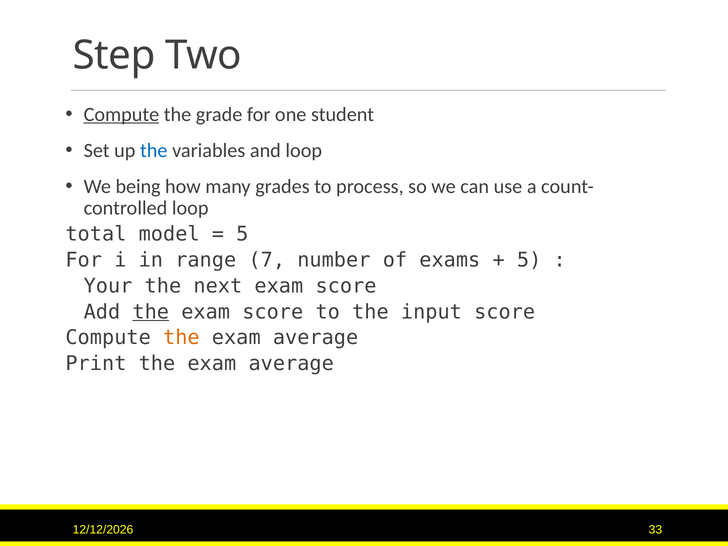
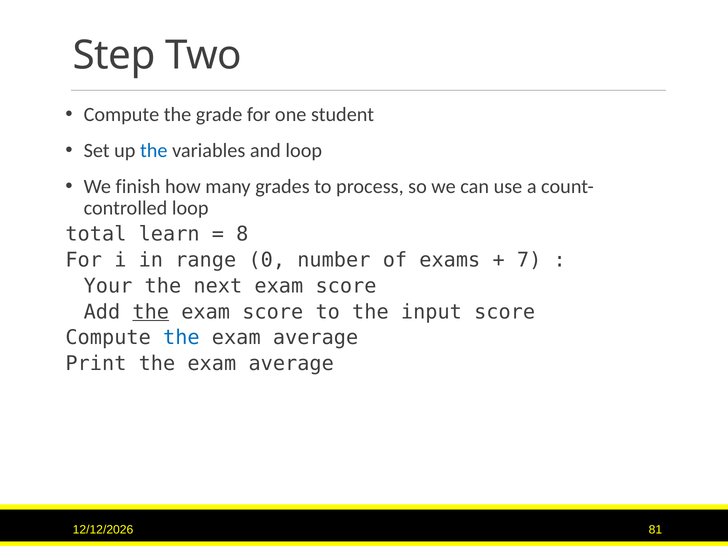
Compute at (121, 114) underline: present -> none
being: being -> finish
model: model -> learn
5 at (242, 234): 5 -> 8
7: 7 -> 0
5 at (529, 260): 5 -> 7
the at (181, 338) colour: orange -> blue
33: 33 -> 81
